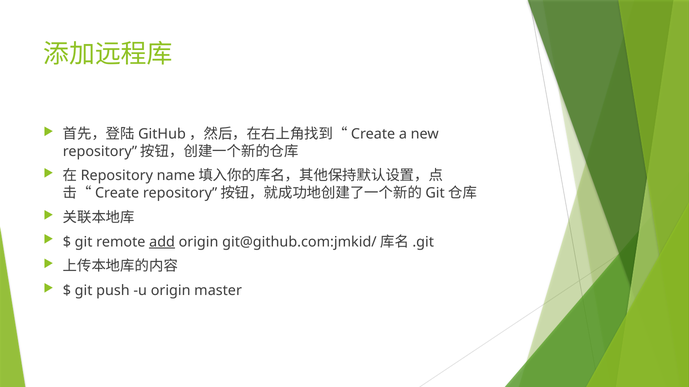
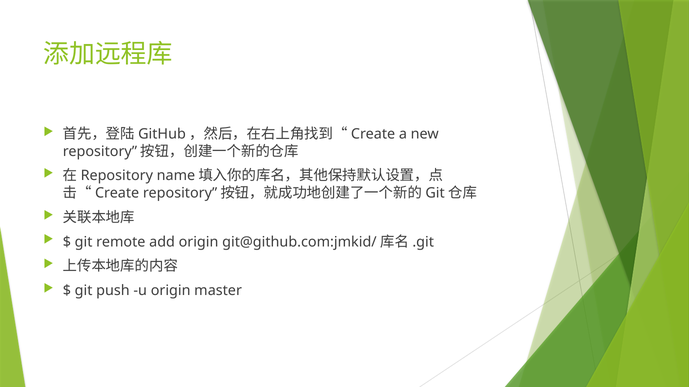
add underline: present -> none
